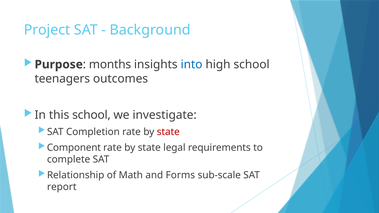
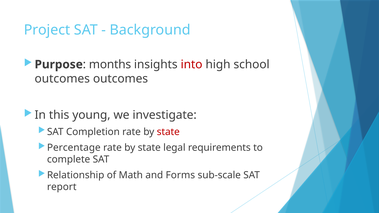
into colour: blue -> red
teenagers at (62, 79): teenagers -> outcomes
this school: school -> young
Component: Component -> Percentage
